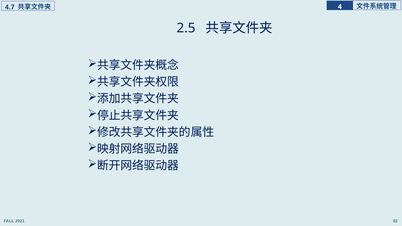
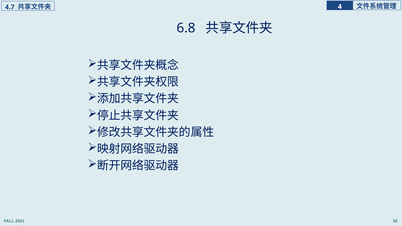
2.5: 2.5 -> 6.8
